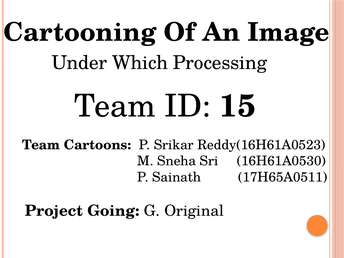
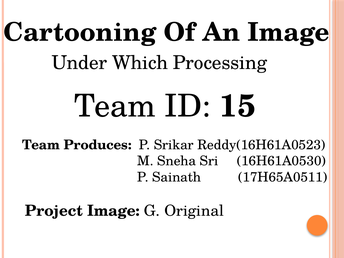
Cartoons: Cartoons -> Produces
Project Going: Going -> Image
